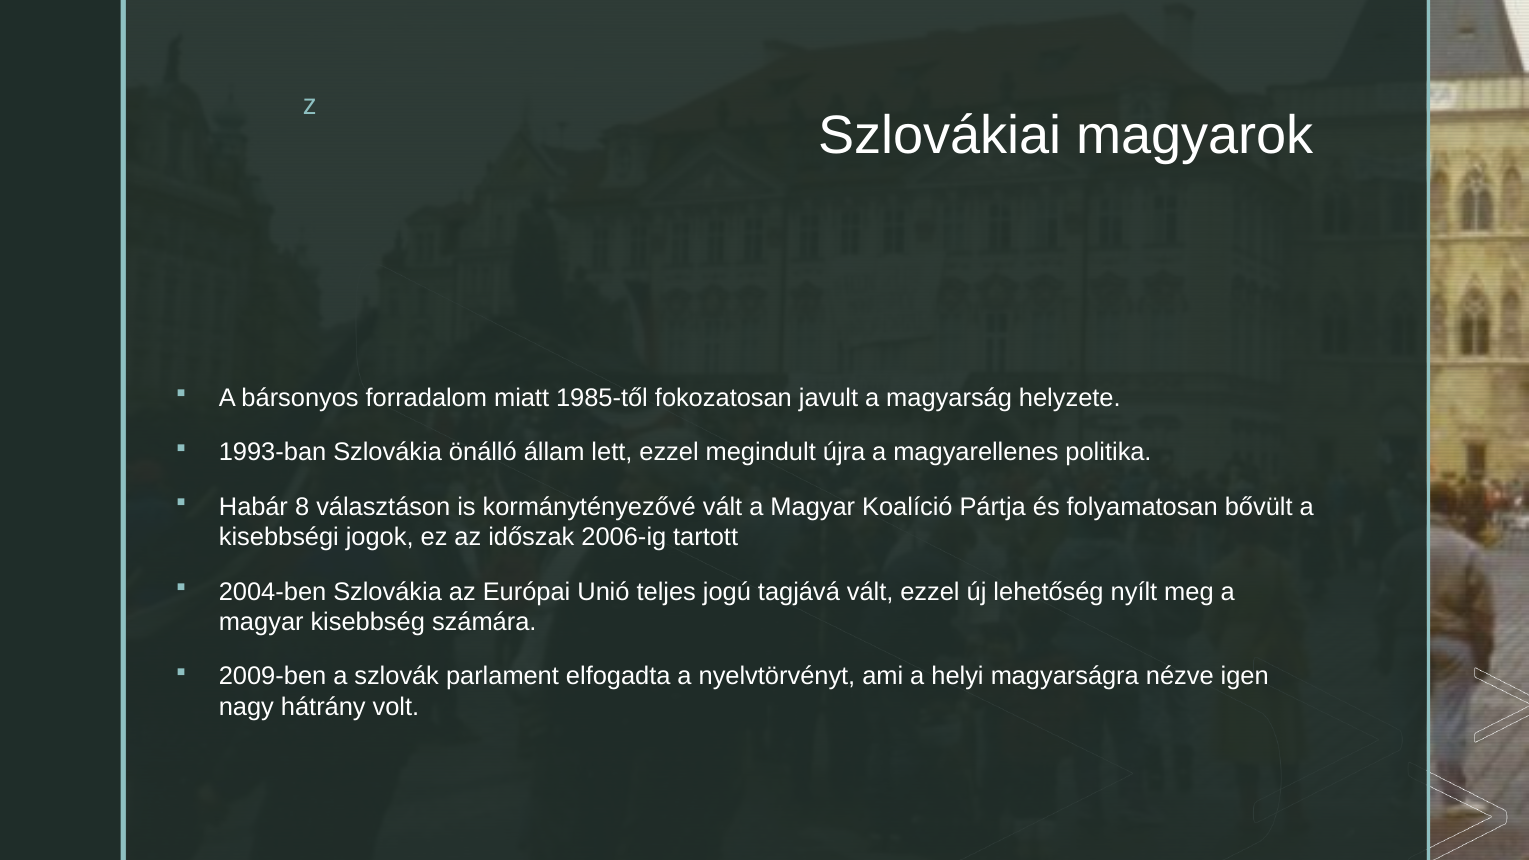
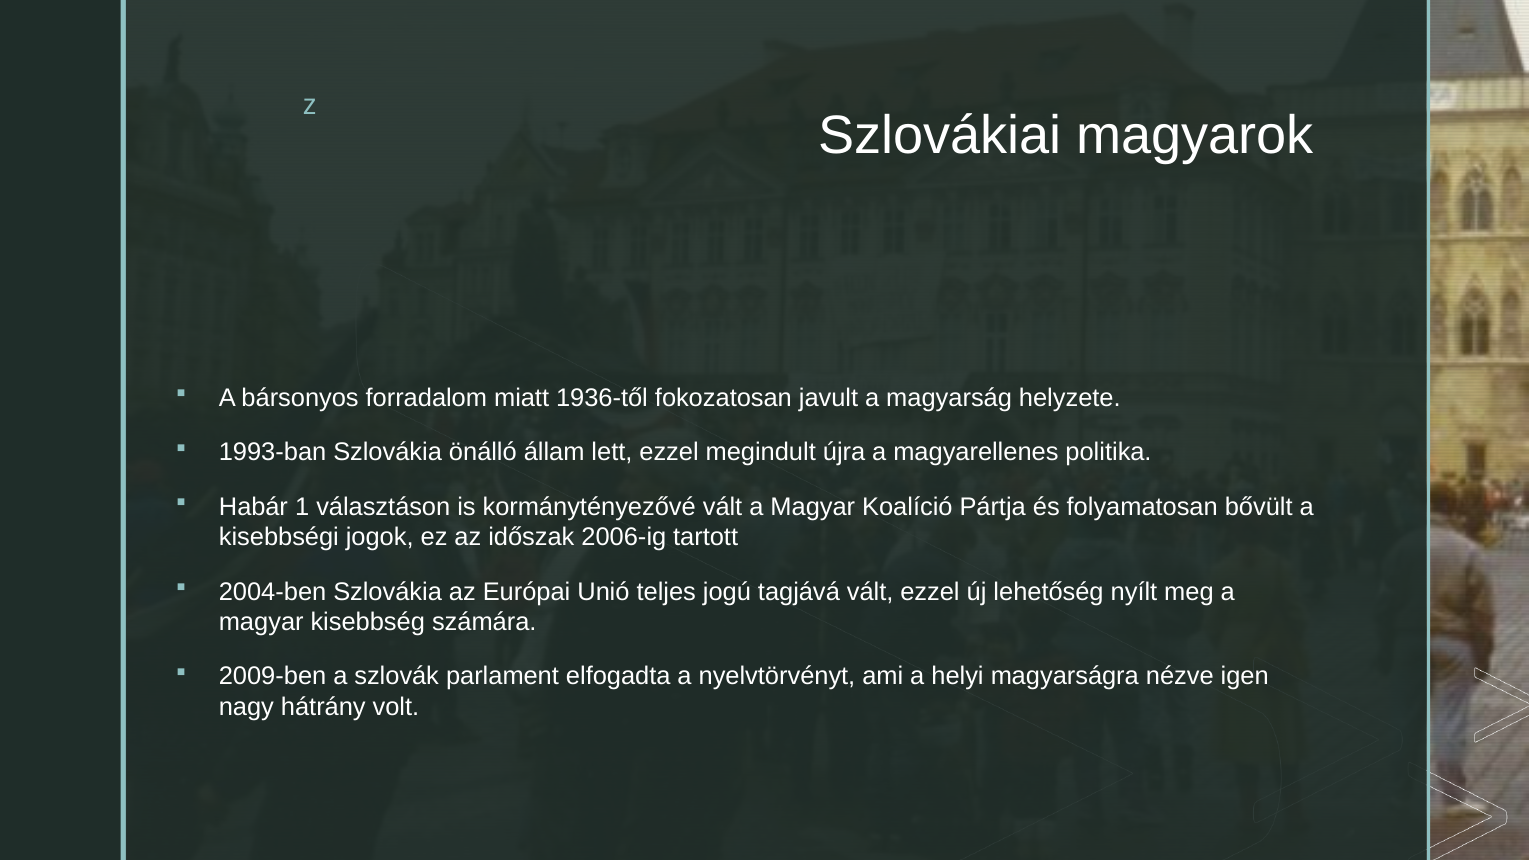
1985-től: 1985-től -> 1936-től
8: 8 -> 1
